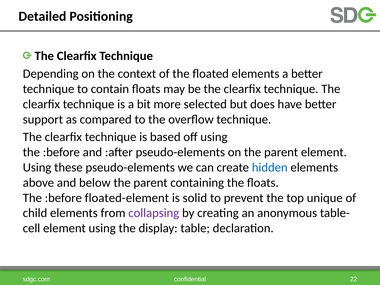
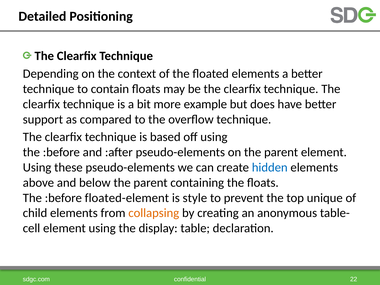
selected: selected -> example
solid: solid -> style
collapsing colour: purple -> orange
